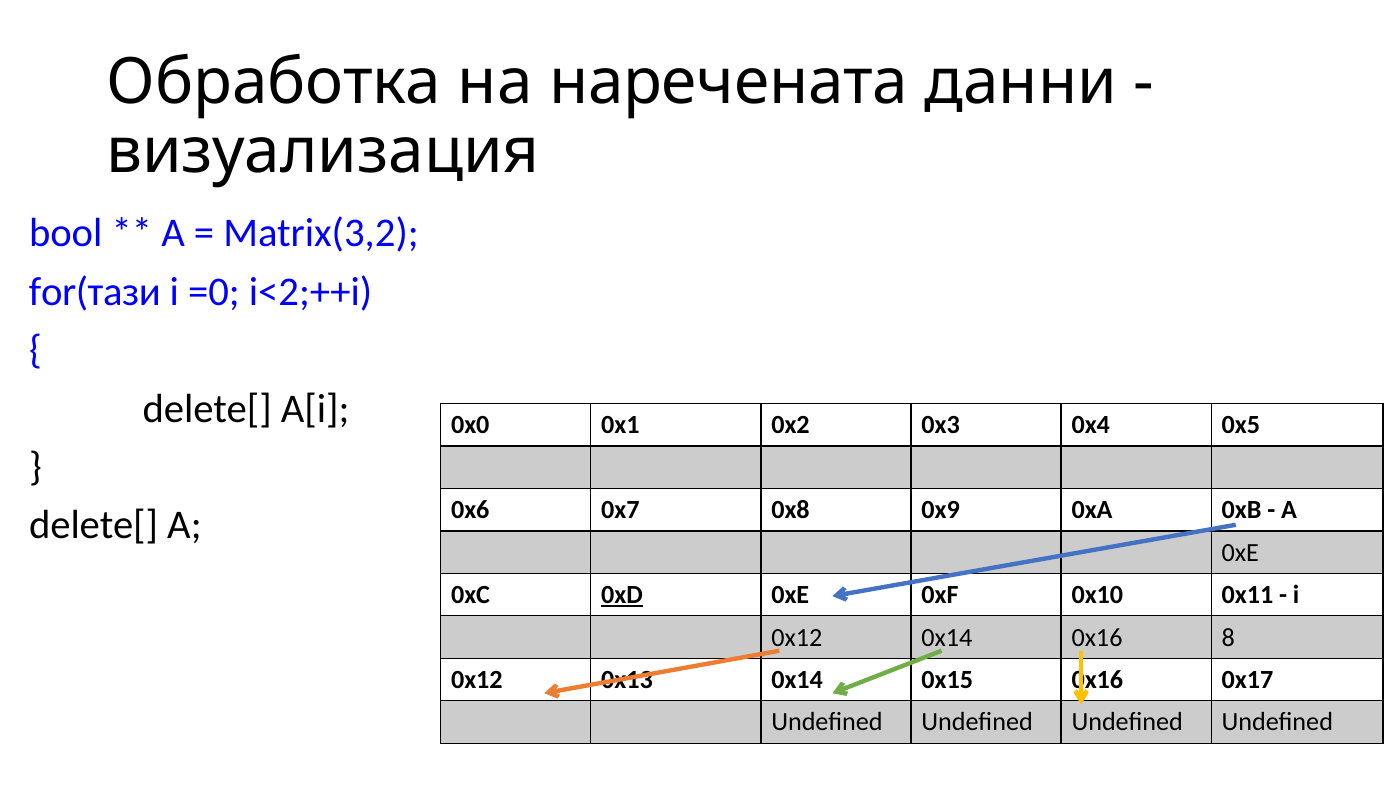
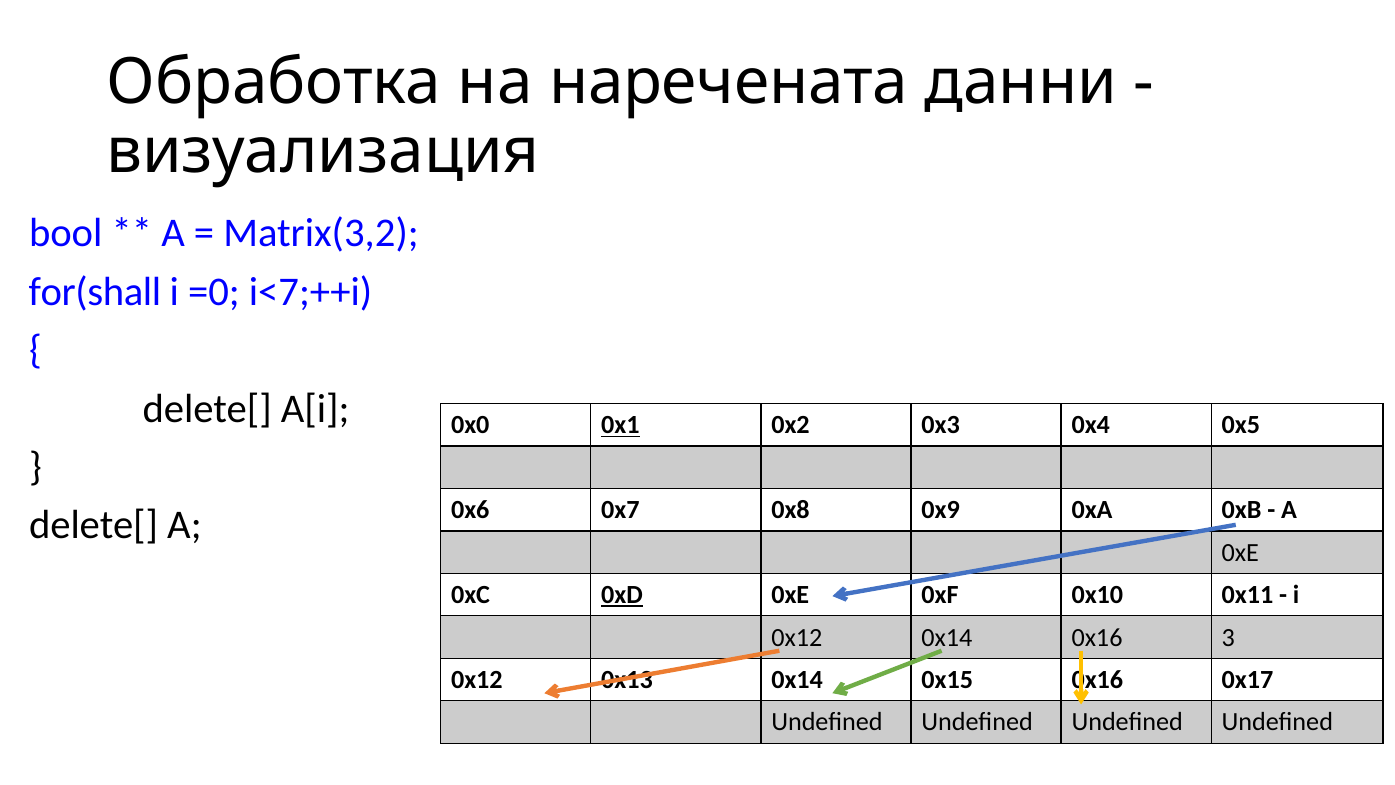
for(тази: for(тази -> for(shall
i<2;++i: i<2;++i -> i<7;++i
0x1 underline: none -> present
8: 8 -> 3
